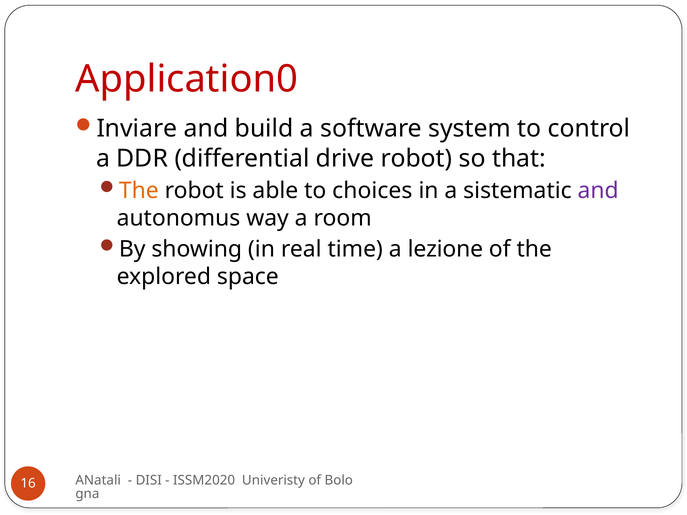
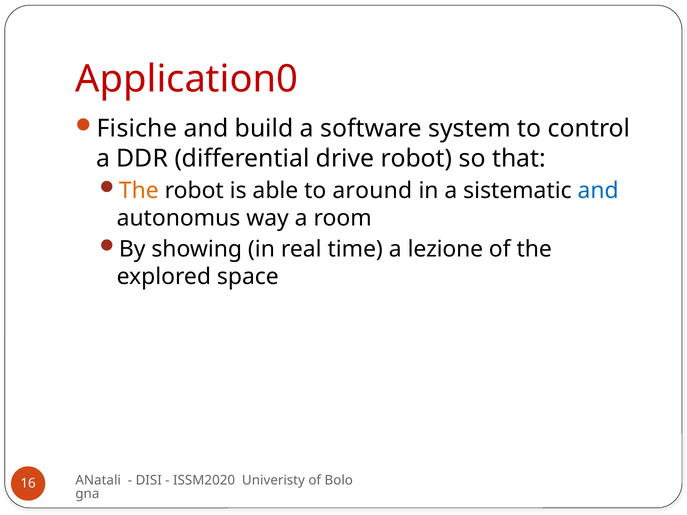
Inviare: Inviare -> Fisiche
choices: choices -> around
and at (598, 191) colour: purple -> blue
